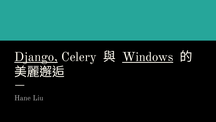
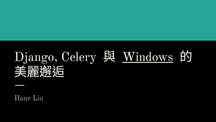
Django underline: present -> none
